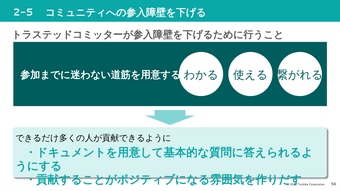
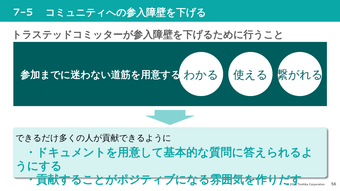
2-5: 2-5 -> 7-5
